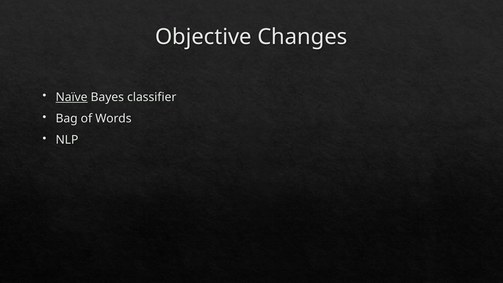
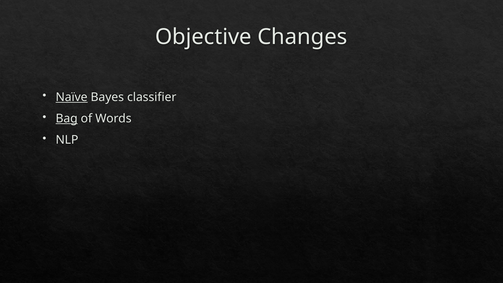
Bag underline: none -> present
